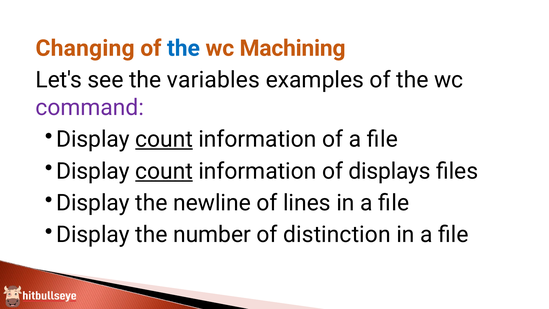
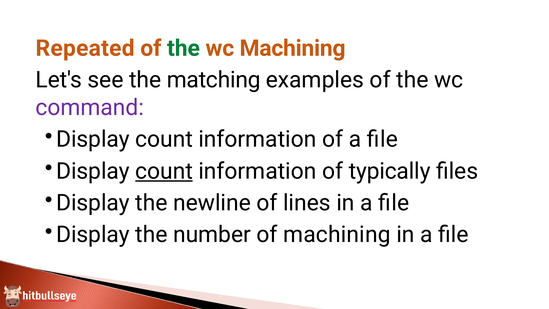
Changing: Changing -> Repeated
the at (183, 48) colour: blue -> green
variables: variables -> matching
count at (164, 139) underline: present -> none
displays: displays -> typically
of distinction: distinction -> machining
